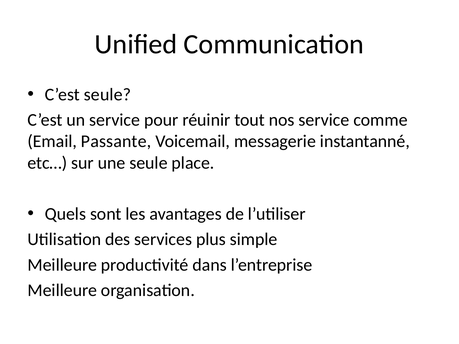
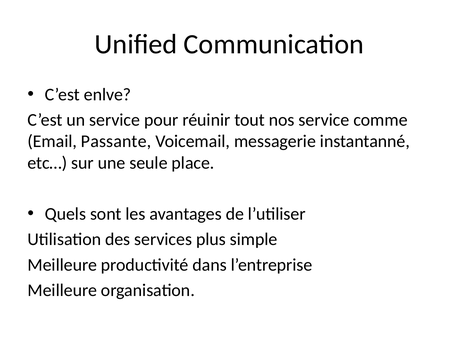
C’est seule: seule -> enlve
